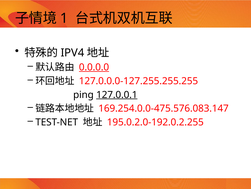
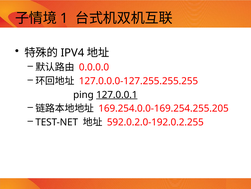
0.0.0.0 underline: present -> none
169.254.0.0-475.576.083.147: 169.254.0.0-475.576.083.147 -> 169.254.0.0-169.254.255.205
195.0.2.0-192.0.2.255: 195.0.2.0-192.0.2.255 -> 592.0.2.0-192.0.2.255
